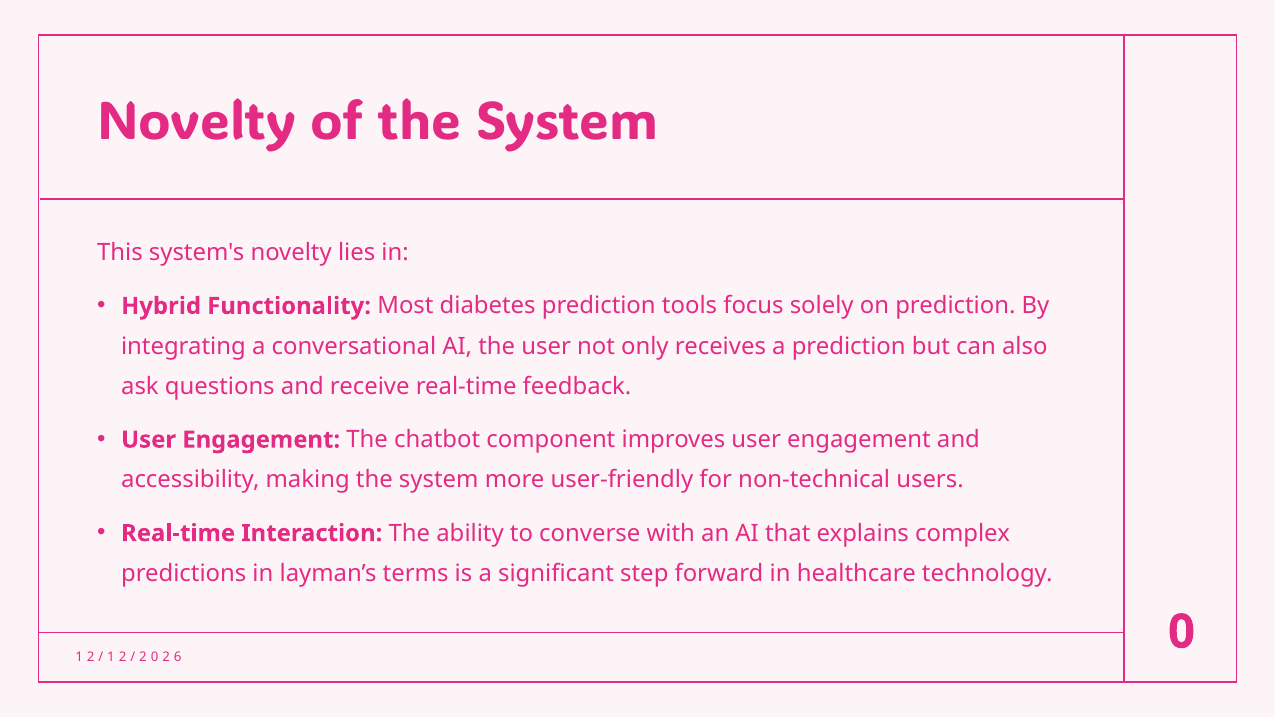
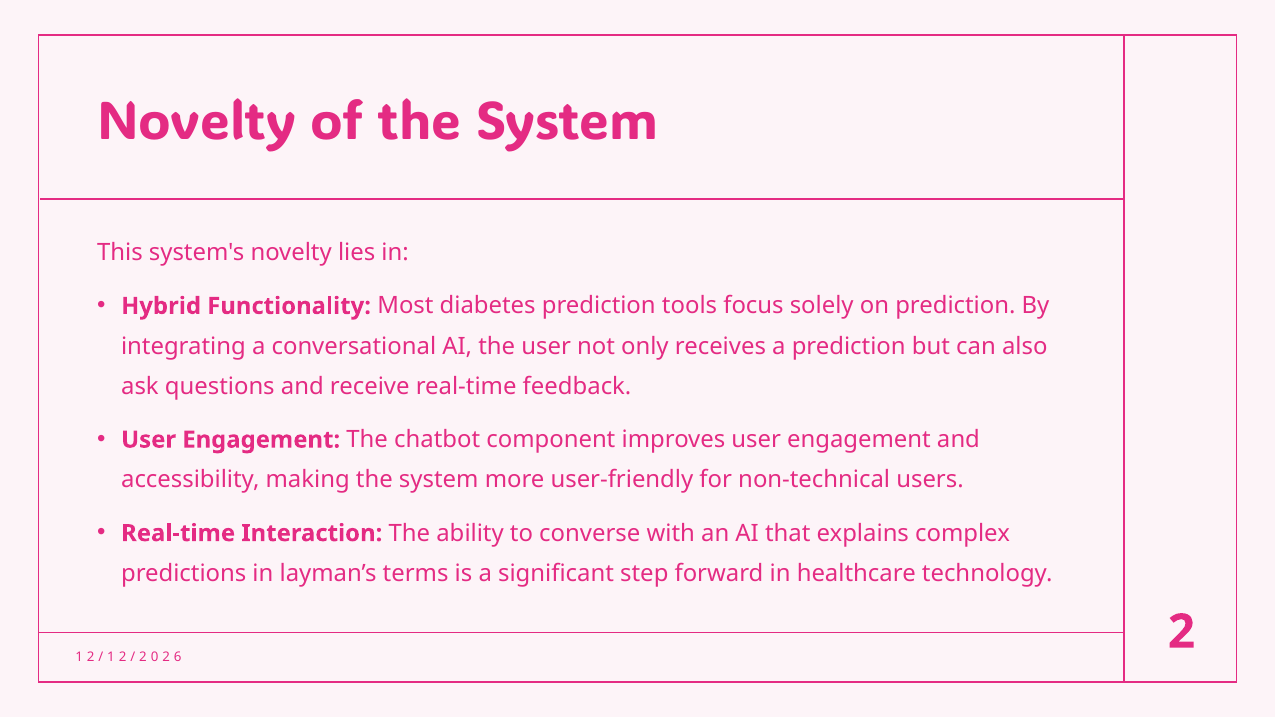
0 at (1181, 632): 0 -> 2
